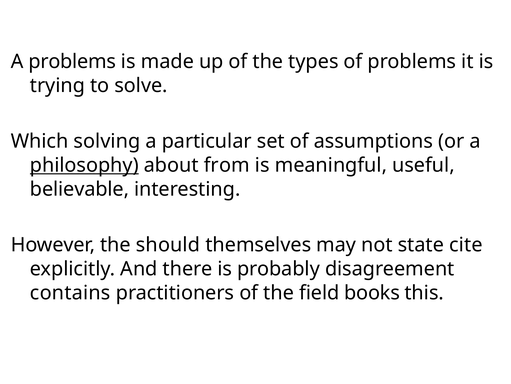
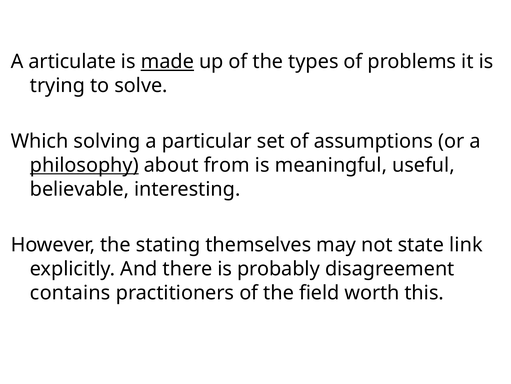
A problems: problems -> articulate
made underline: none -> present
should: should -> stating
cite: cite -> link
books: books -> worth
